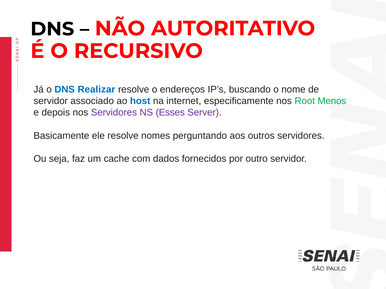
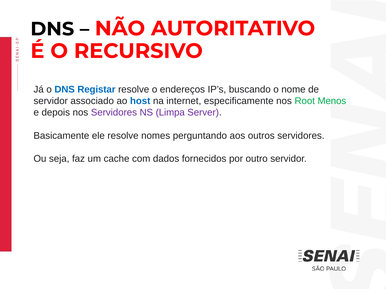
Realizar: Realizar -> Registar
Esses: Esses -> Limpa
